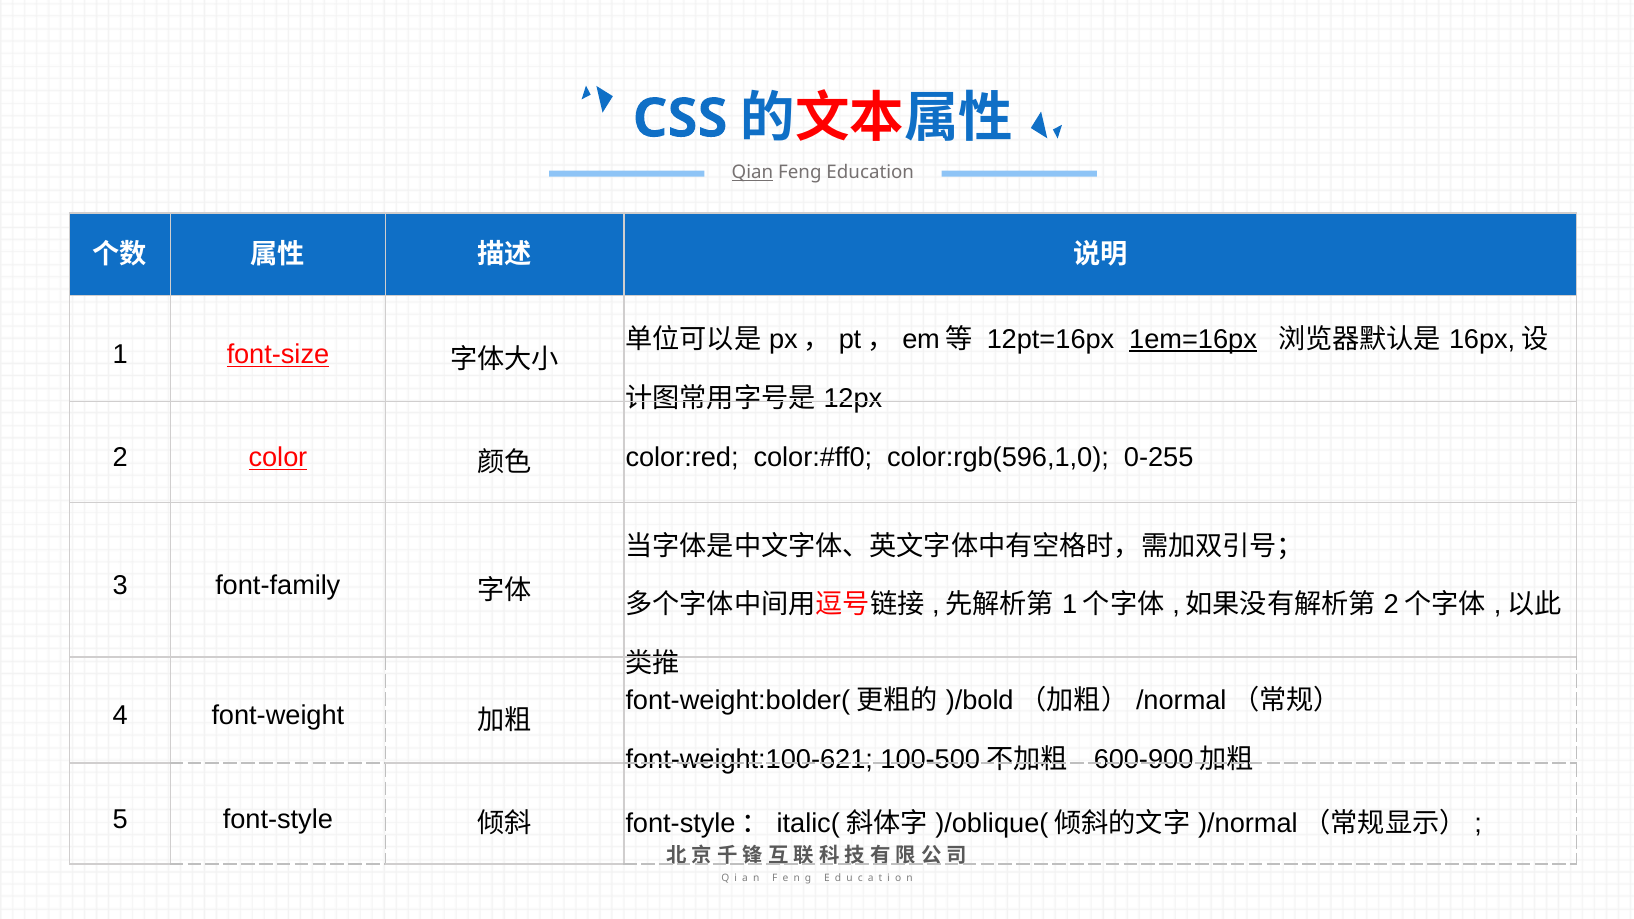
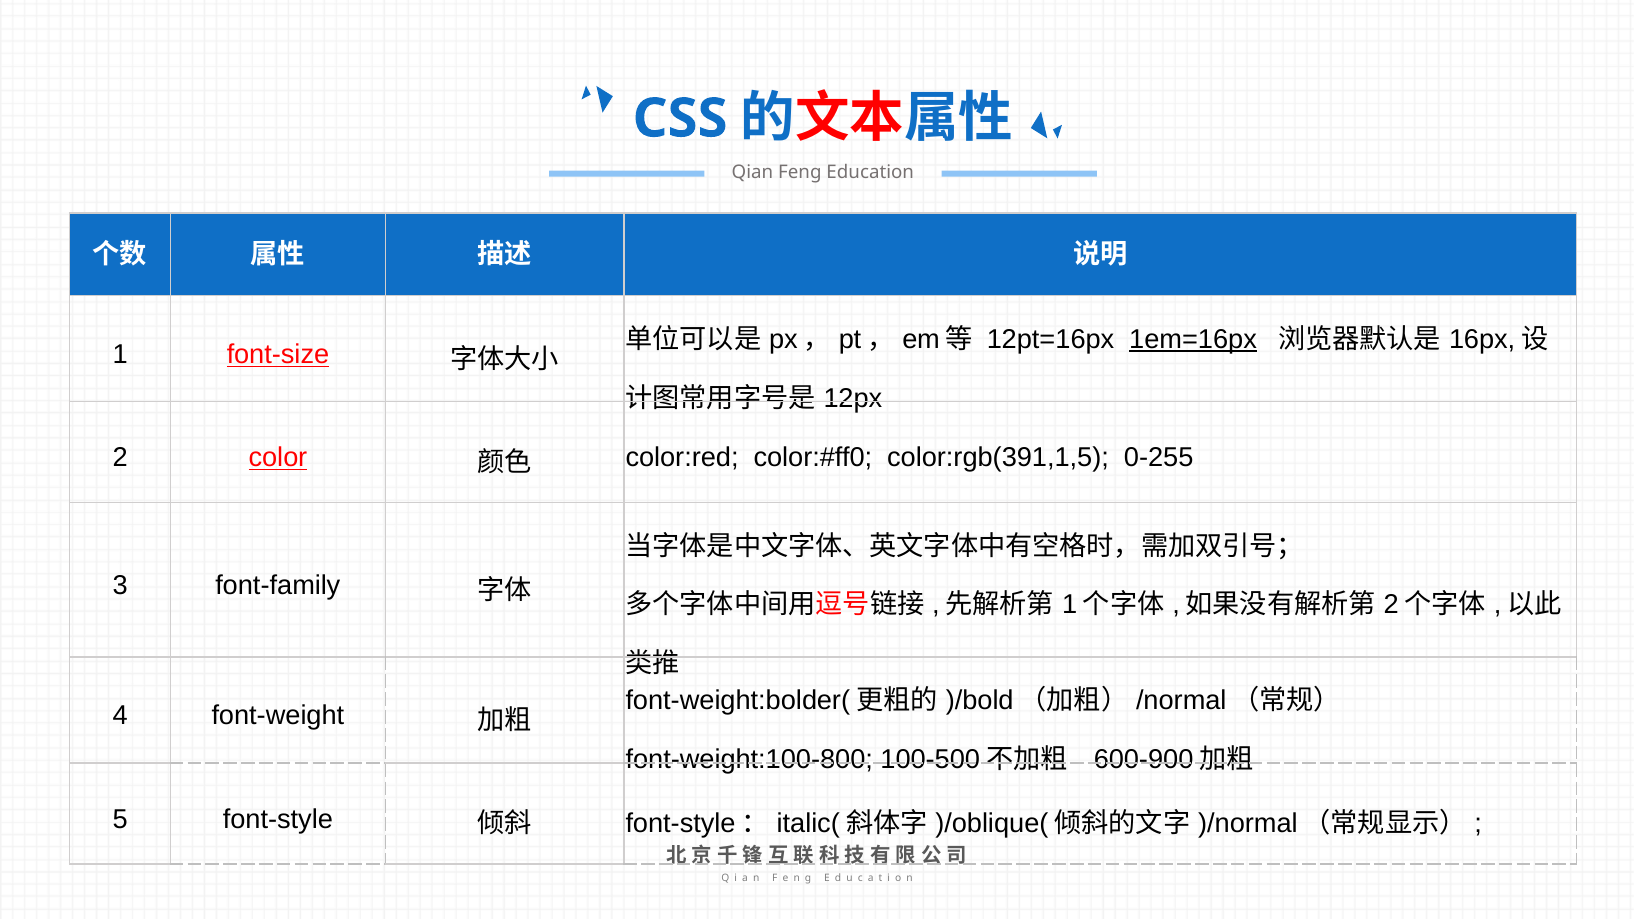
Qian underline: present -> none
color:rgb(596,1,0: color:rgb(596,1,0 -> color:rgb(391,1,5
font-weight:100-621: font-weight:100-621 -> font-weight:100-800
